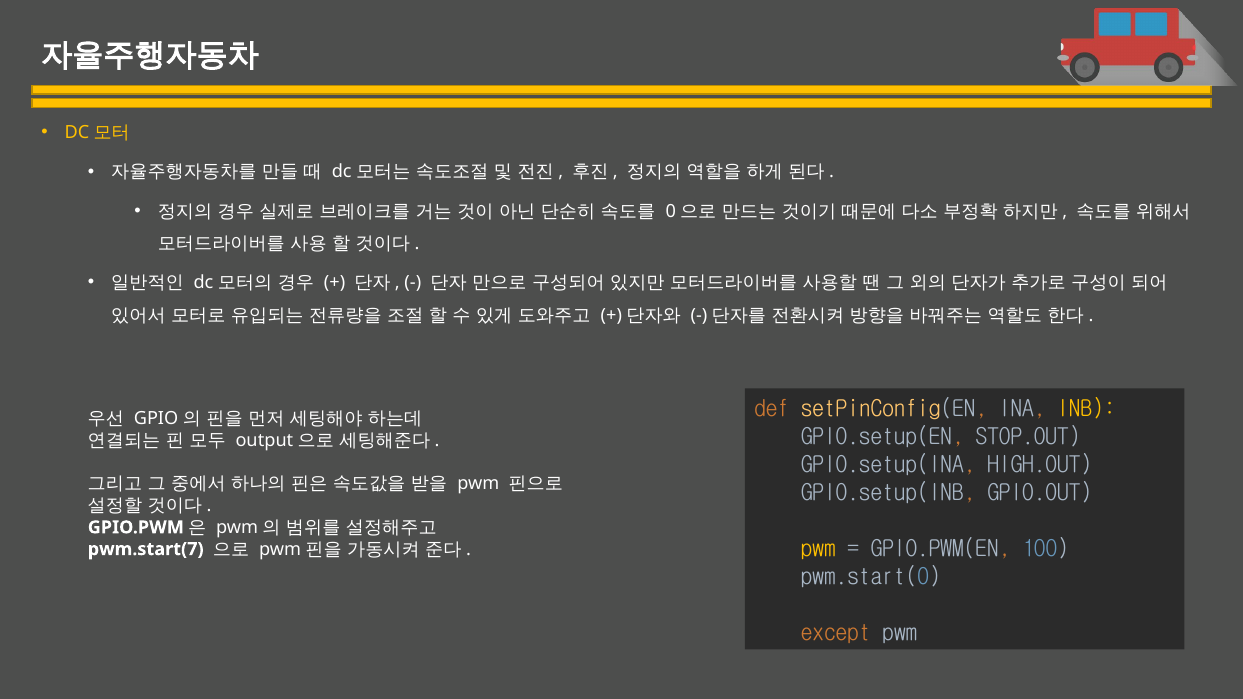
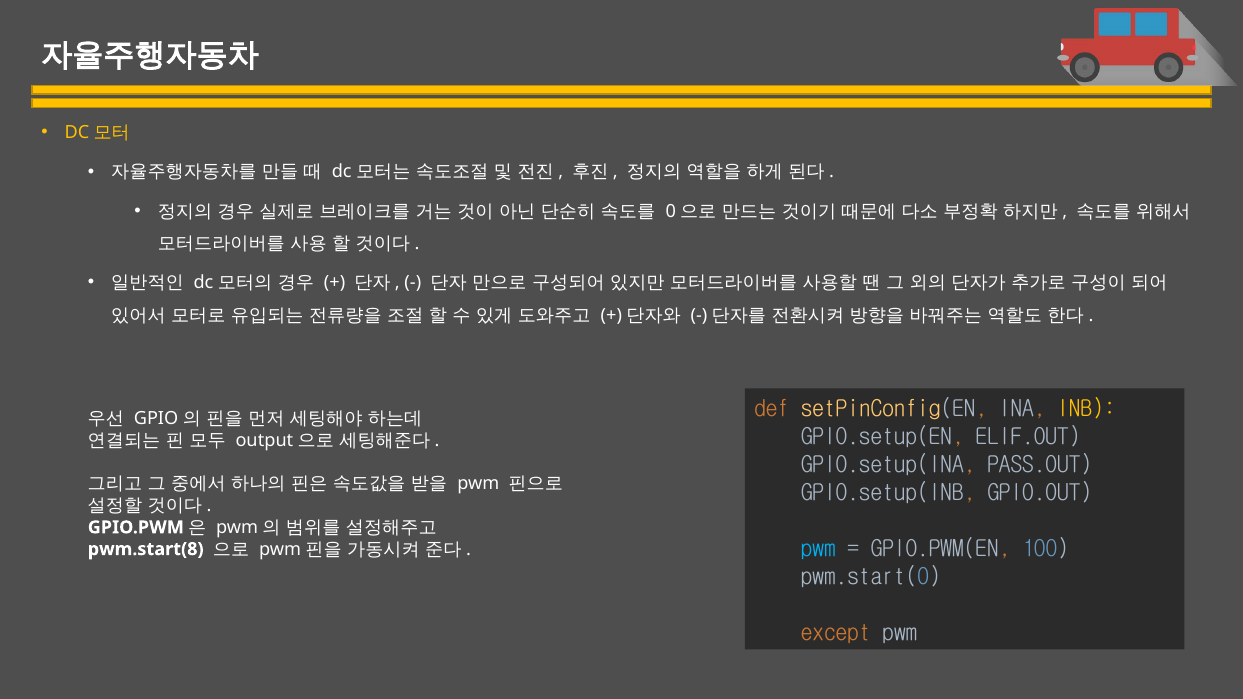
STOP.OUT: STOP.OUT -> ELIF.OUT
HIGH.OUT: HIGH.OUT -> PASS.OUT
pwm at (818, 549) colour: yellow -> light blue
pwm.start(7: pwm.start(7 -> pwm.start(8
